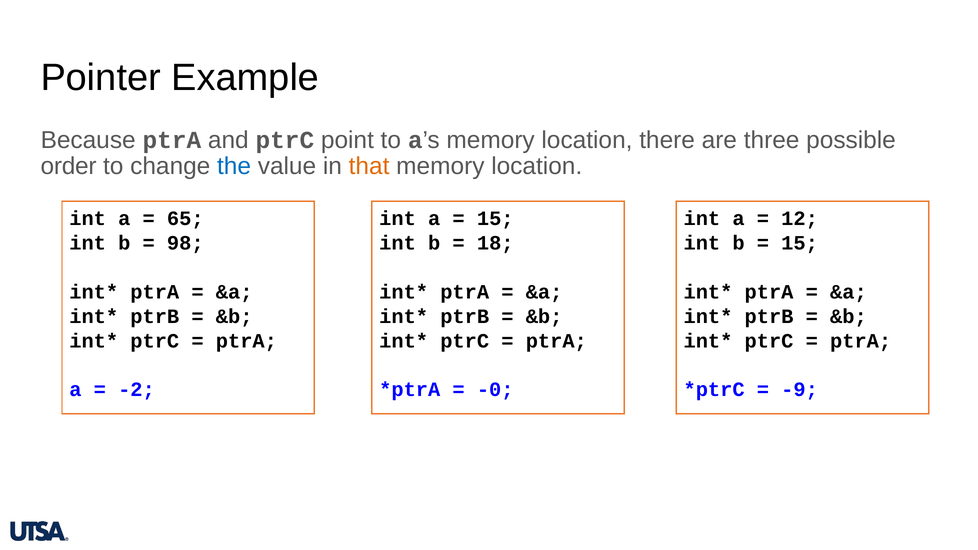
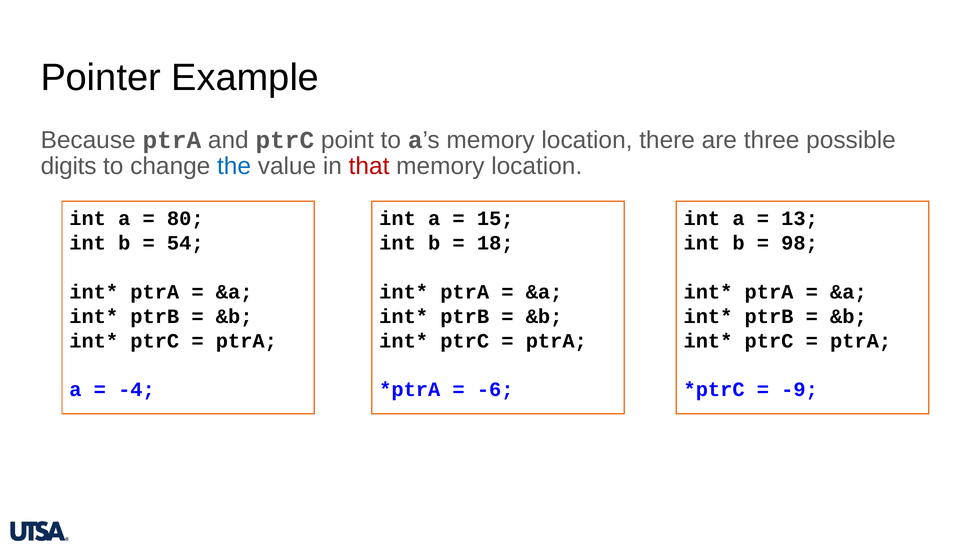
order: order -> digits
that colour: orange -> red
65: 65 -> 80
12: 12 -> 13
98: 98 -> 54
15 at (800, 243): 15 -> 98
-2: -2 -> -4
-0: -0 -> -6
